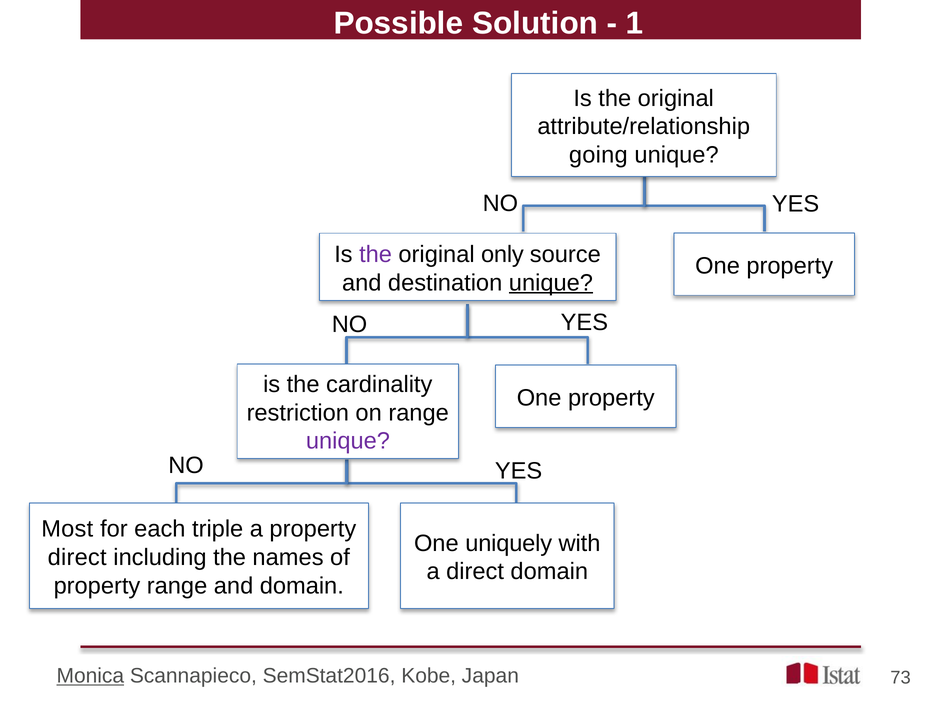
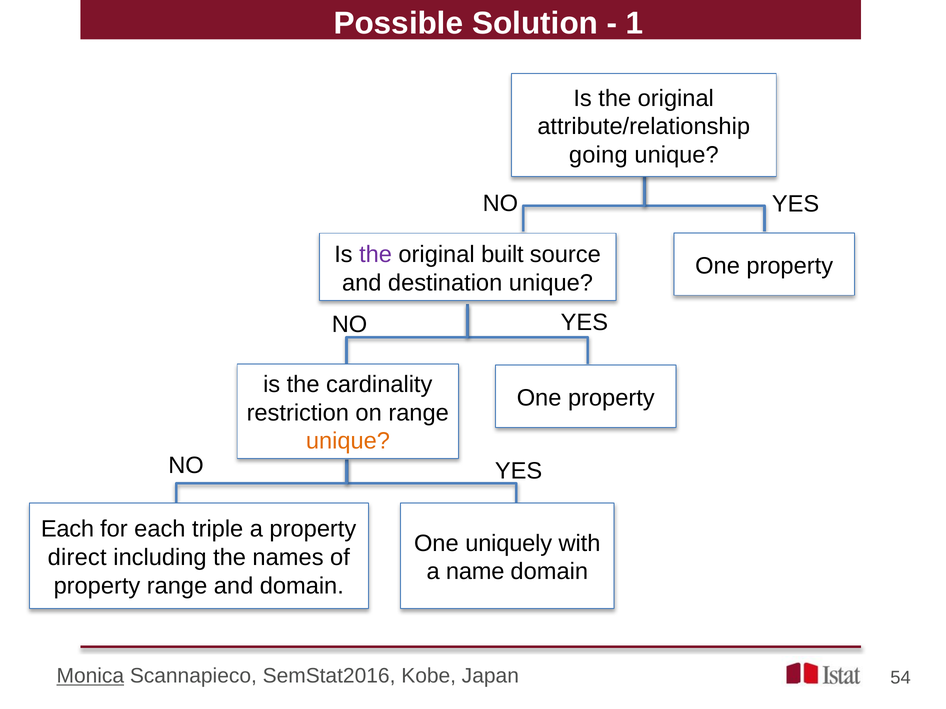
only: only -> built
unique at (551, 283) underline: present -> none
unique at (348, 442) colour: purple -> orange
Most at (67, 529): Most -> Each
a direct: direct -> name
73: 73 -> 54
